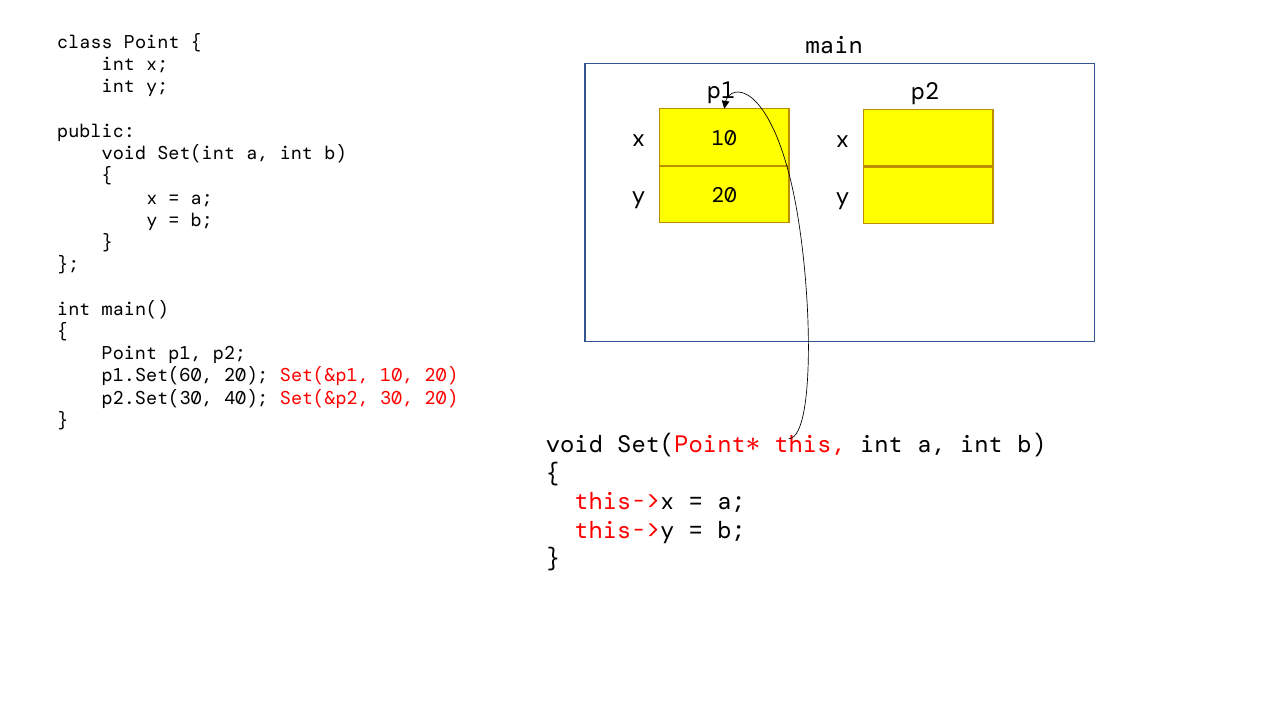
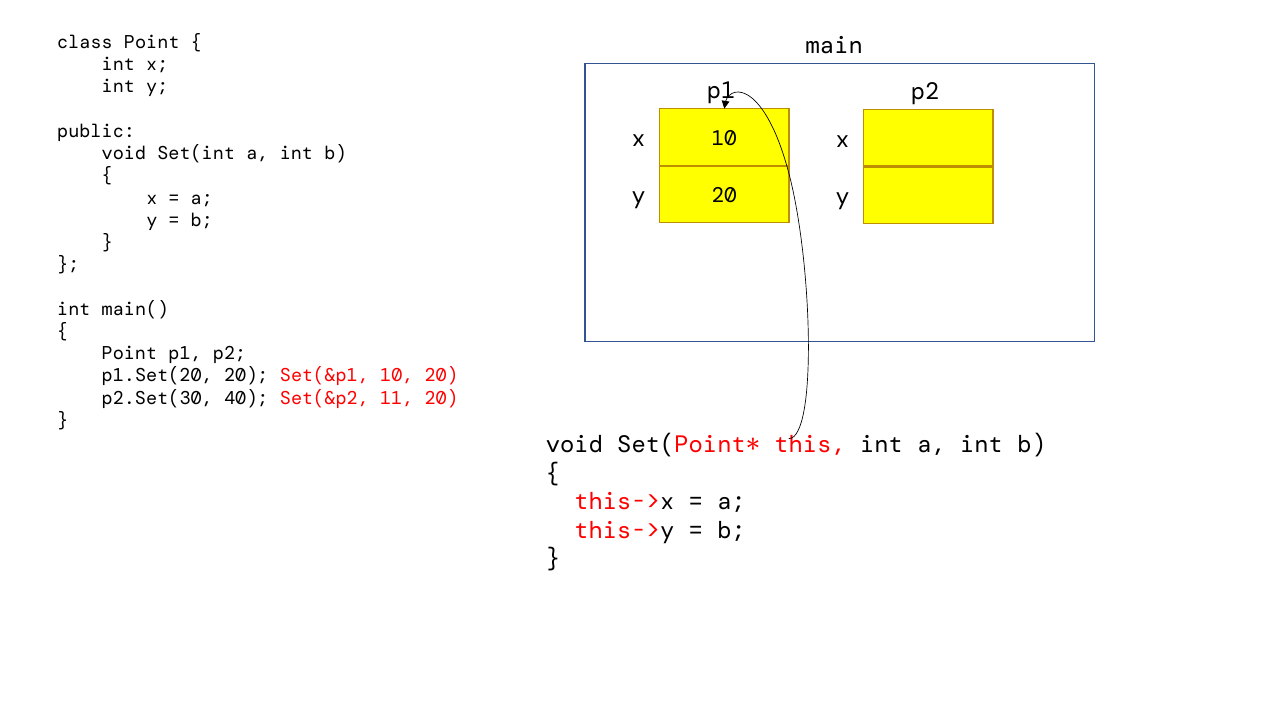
p1.Set(60: p1.Set(60 -> p1.Set(20
30: 30 -> 11
